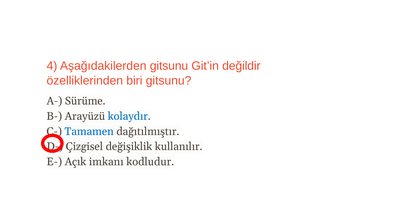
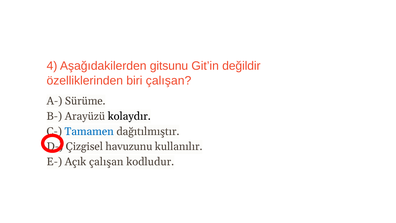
biri gitsunu: gitsunu -> çalışan
kolaydır colour: blue -> black
değişiklik: değişiklik -> havuzunu
Açık imkanı: imkanı -> çalışan
